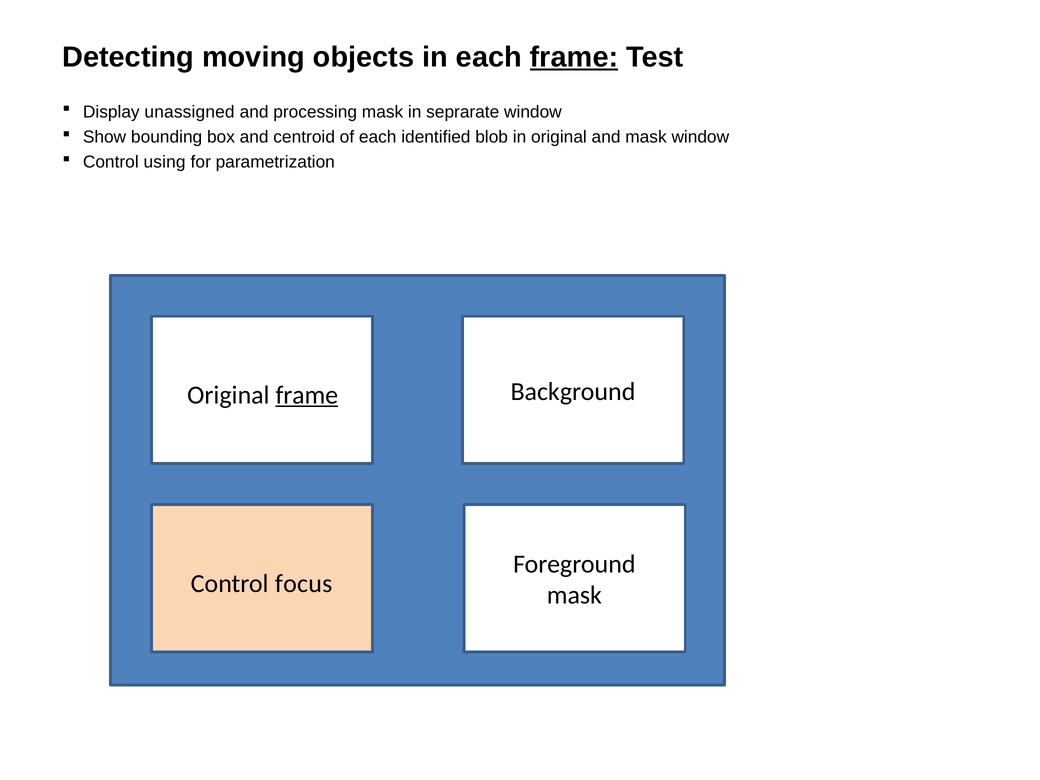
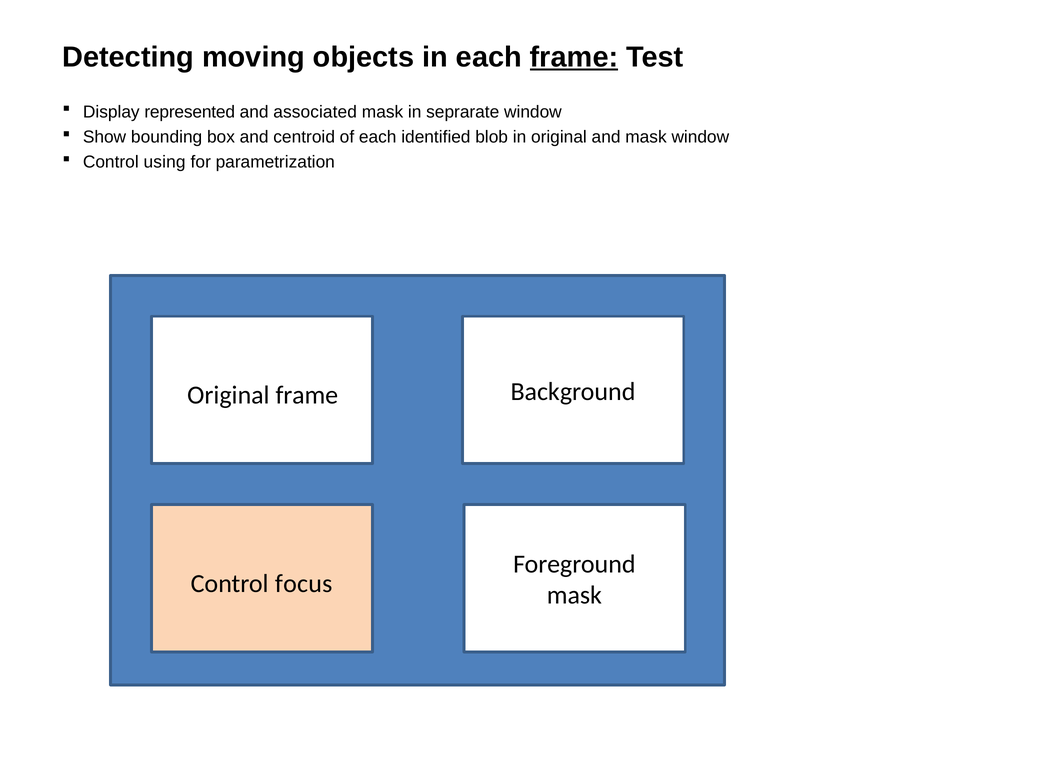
unassigned: unassigned -> represented
processing: processing -> associated
frame at (307, 395) underline: present -> none
